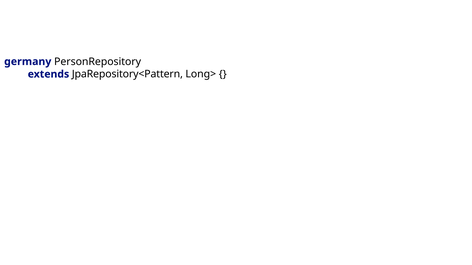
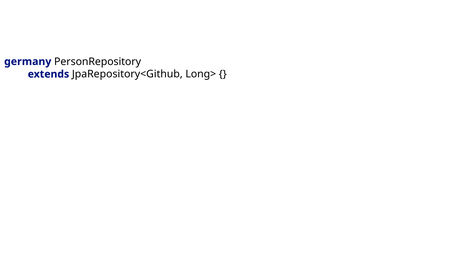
JpaRepository<Pattern: JpaRepository<Pattern -> JpaRepository<Github
